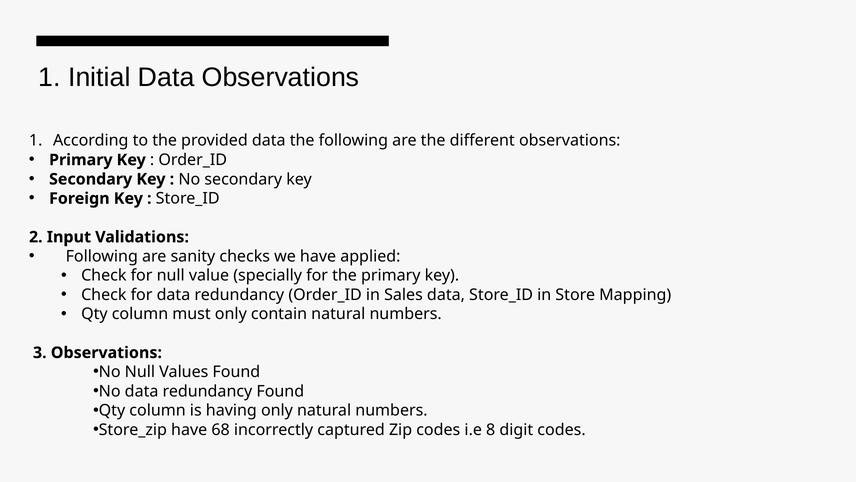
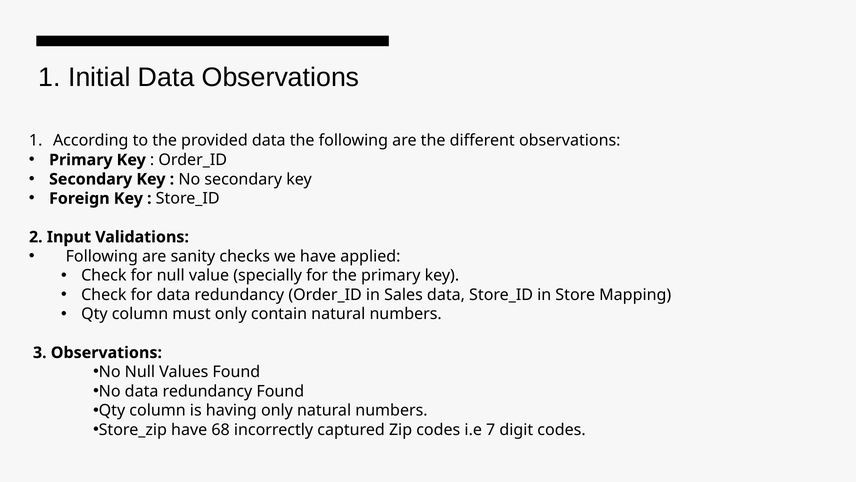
8: 8 -> 7
